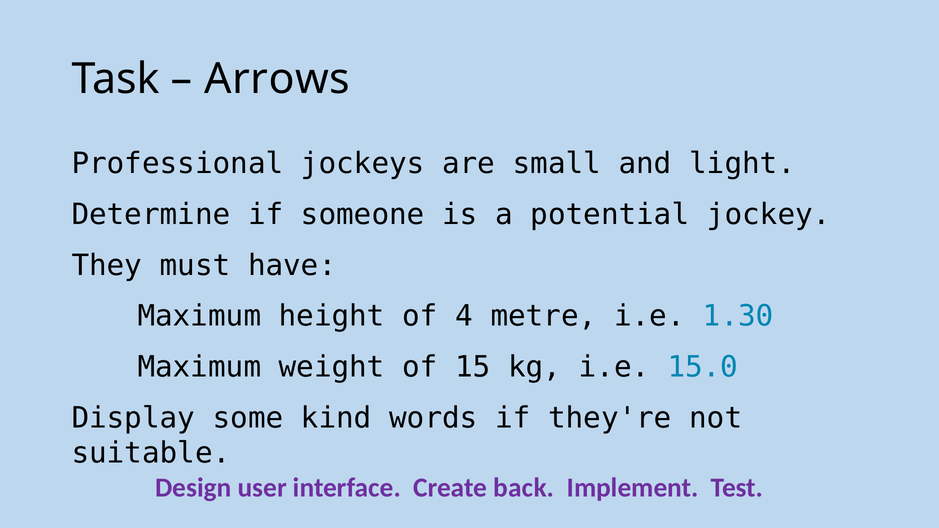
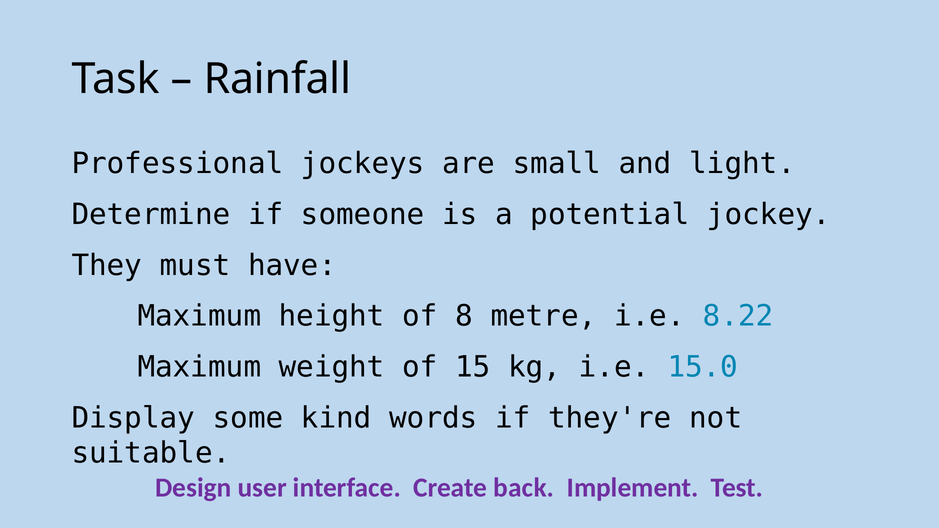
Arrows: Arrows -> Rainfall
4: 4 -> 8
1.30: 1.30 -> 8.22
